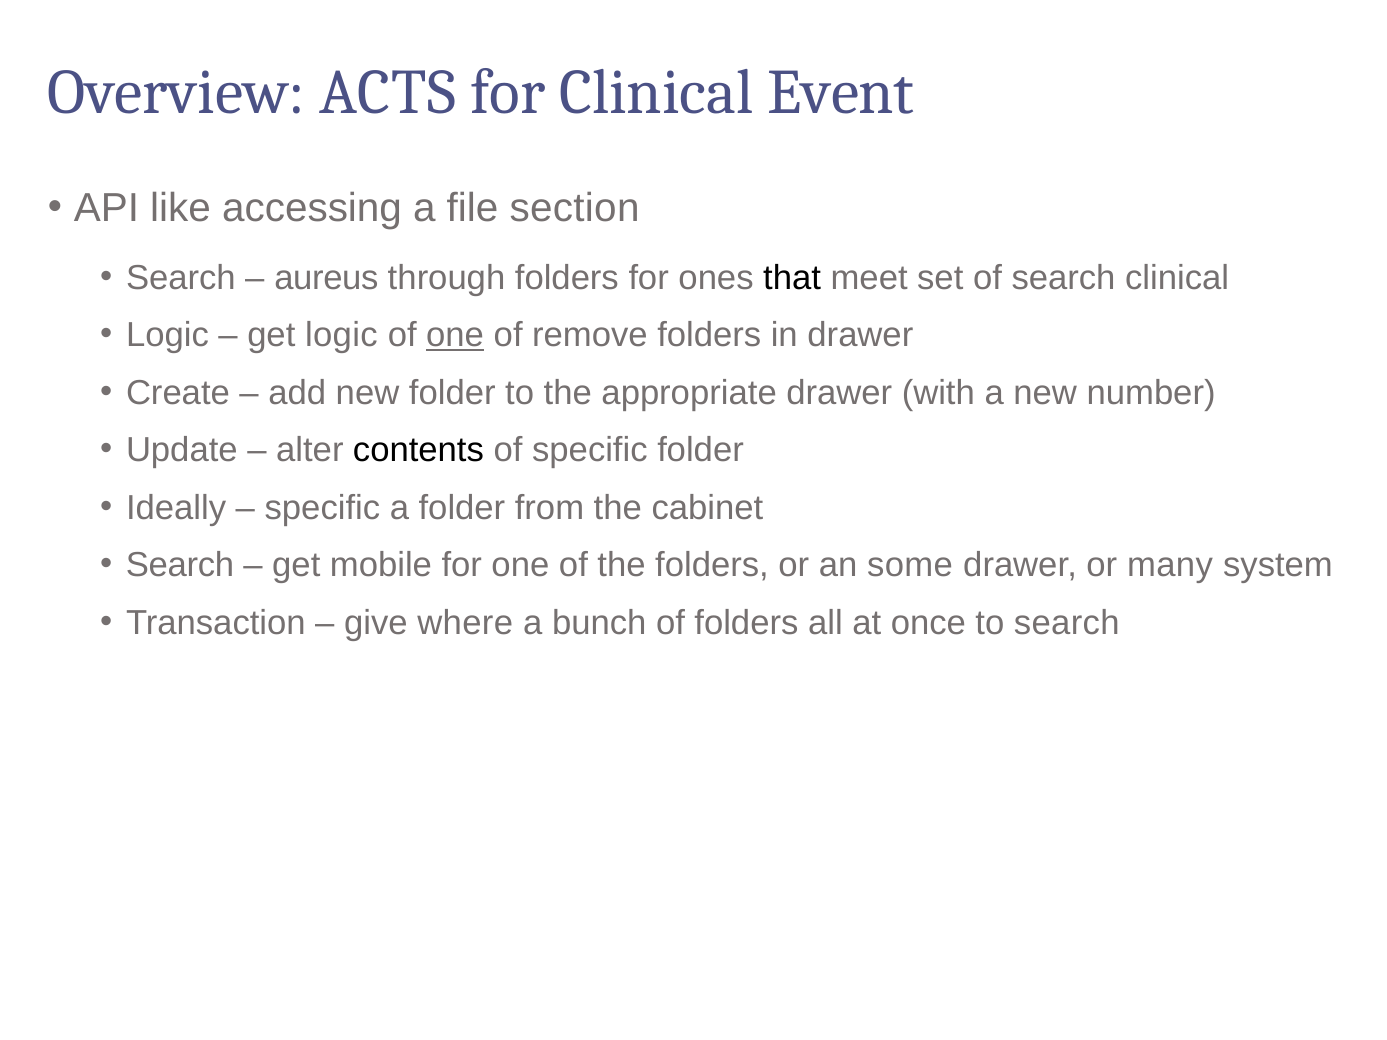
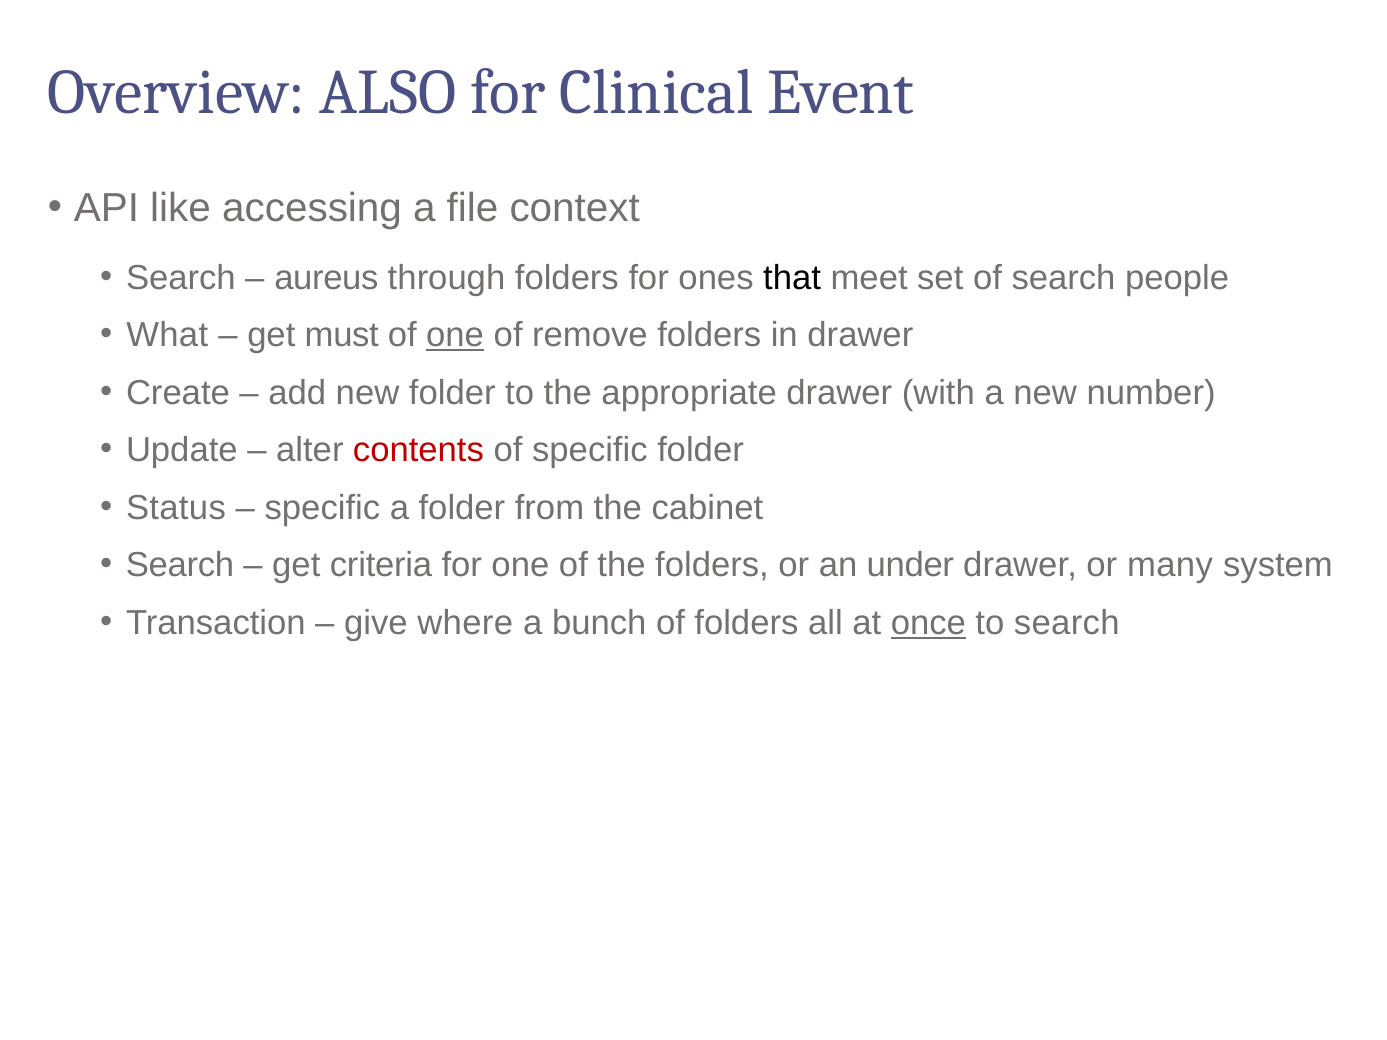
ACTS: ACTS -> ALSO
section: section -> context
search clinical: clinical -> people
Logic at (167, 335): Logic -> What
get logic: logic -> must
contents colour: black -> red
Ideally: Ideally -> Status
mobile: mobile -> criteria
some: some -> under
once underline: none -> present
